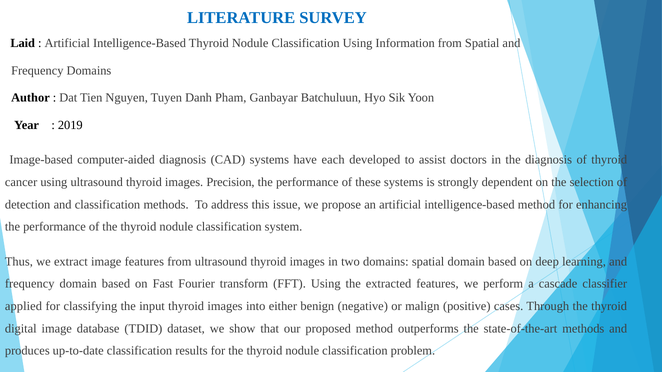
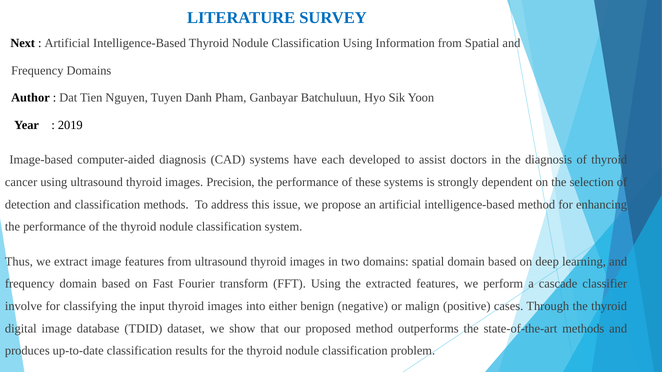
Laid: Laid -> Next
applied: applied -> involve
